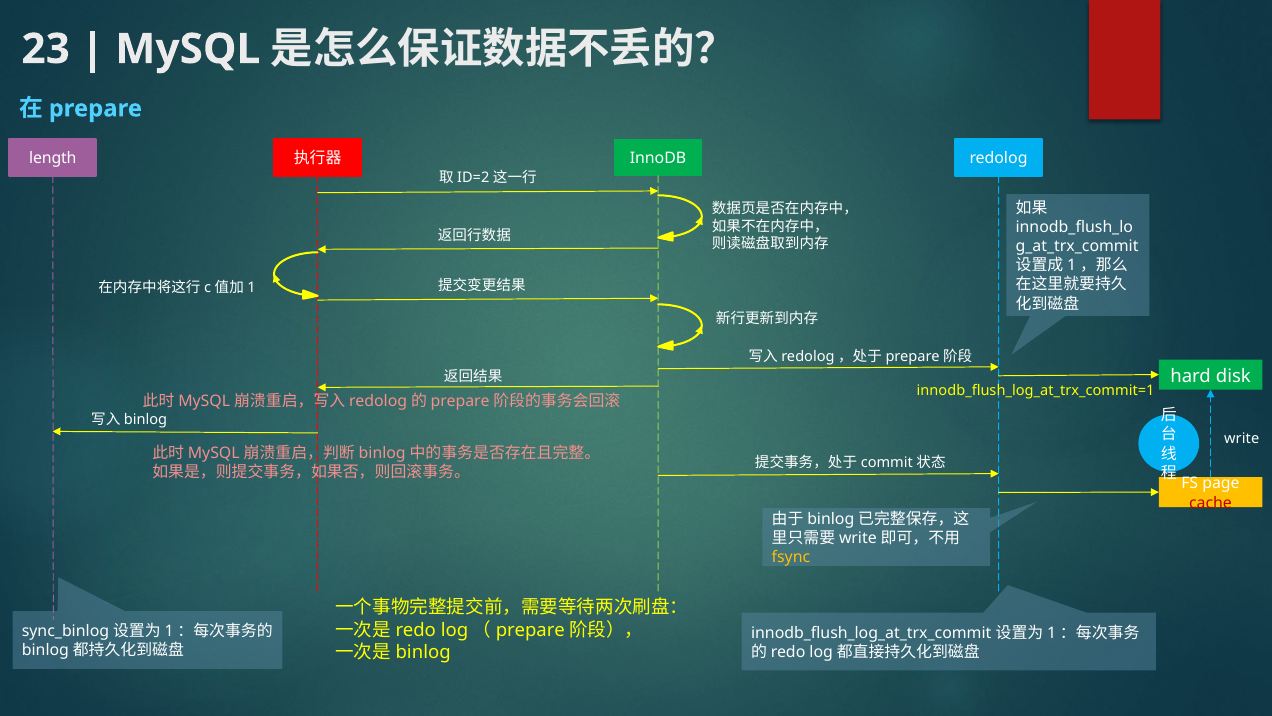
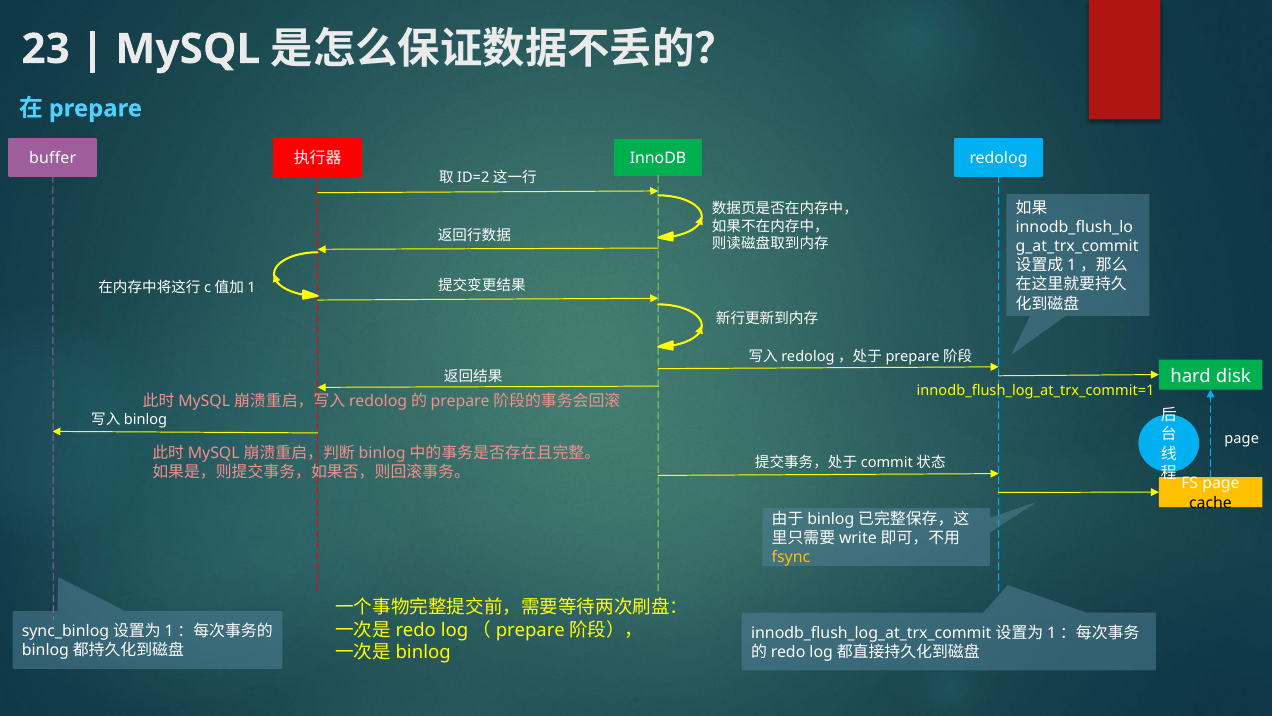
length: length -> buffer
write at (1242, 438): write -> page
cache colour: red -> black
